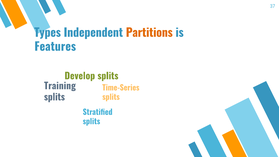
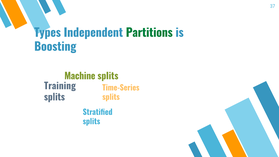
Partitions colour: orange -> green
Features: Features -> Boosting
Develop: Develop -> Machine
